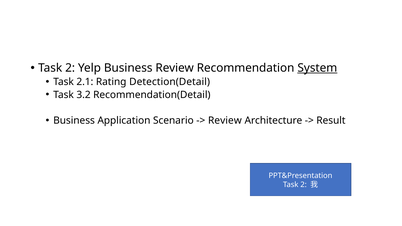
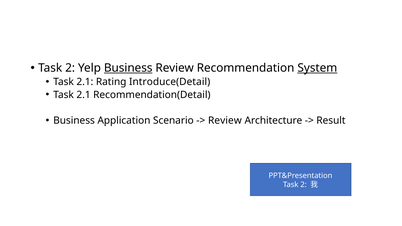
Business at (128, 68) underline: none -> present
Detection(Detail: Detection(Detail -> Introduce(Detail
3.2 at (84, 95): 3.2 -> 2.1
